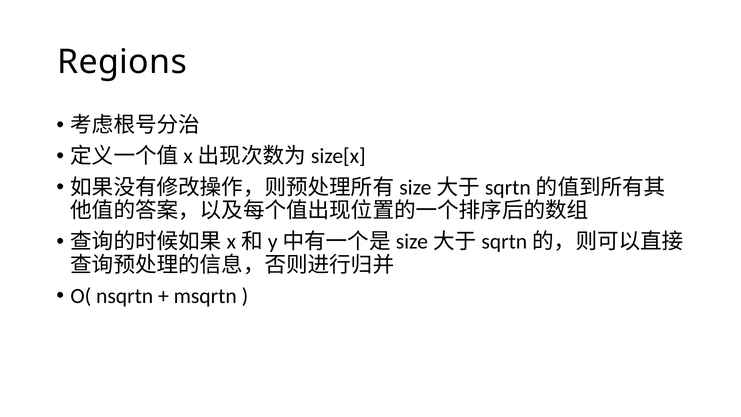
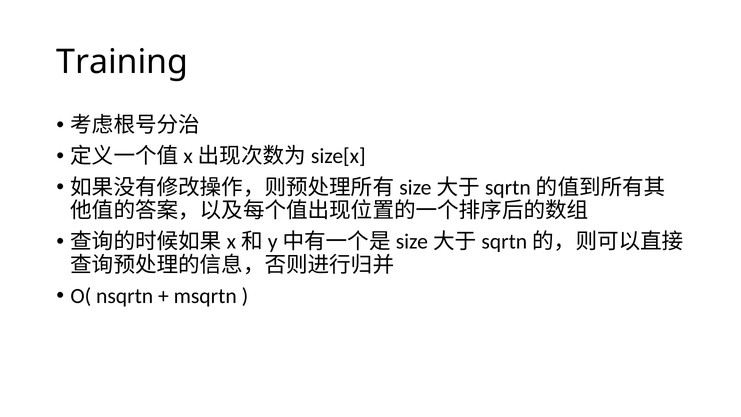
Regions: Regions -> Training
